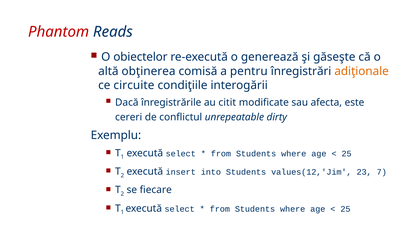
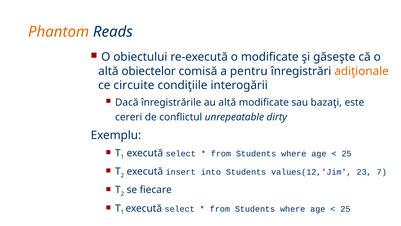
Phantom colour: red -> orange
obiectelor: obiectelor -> obiectului
o generează: generează -> modificate
obţinerea: obţinerea -> obiectelor
au citit: citit -> altă
afecta: afecta -> bazaţi
